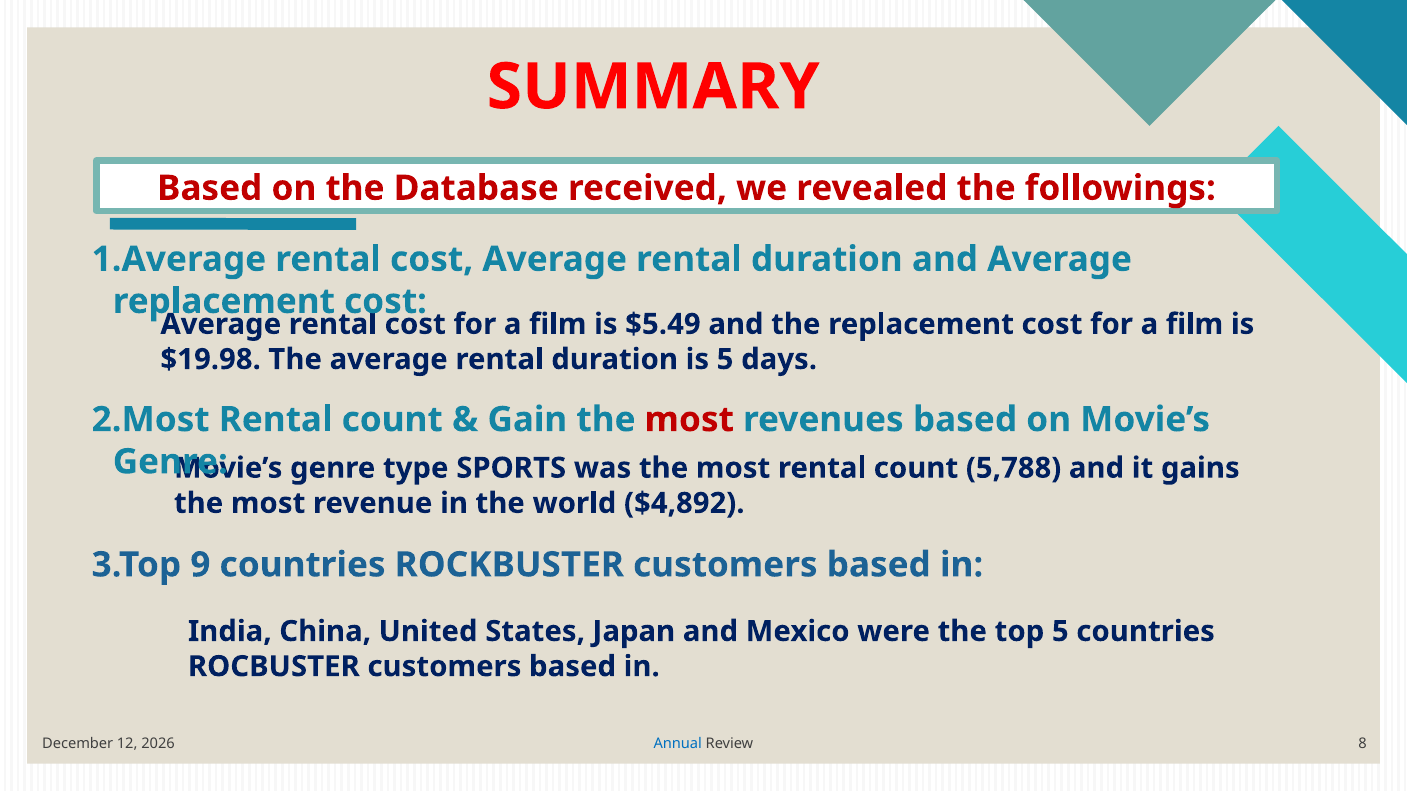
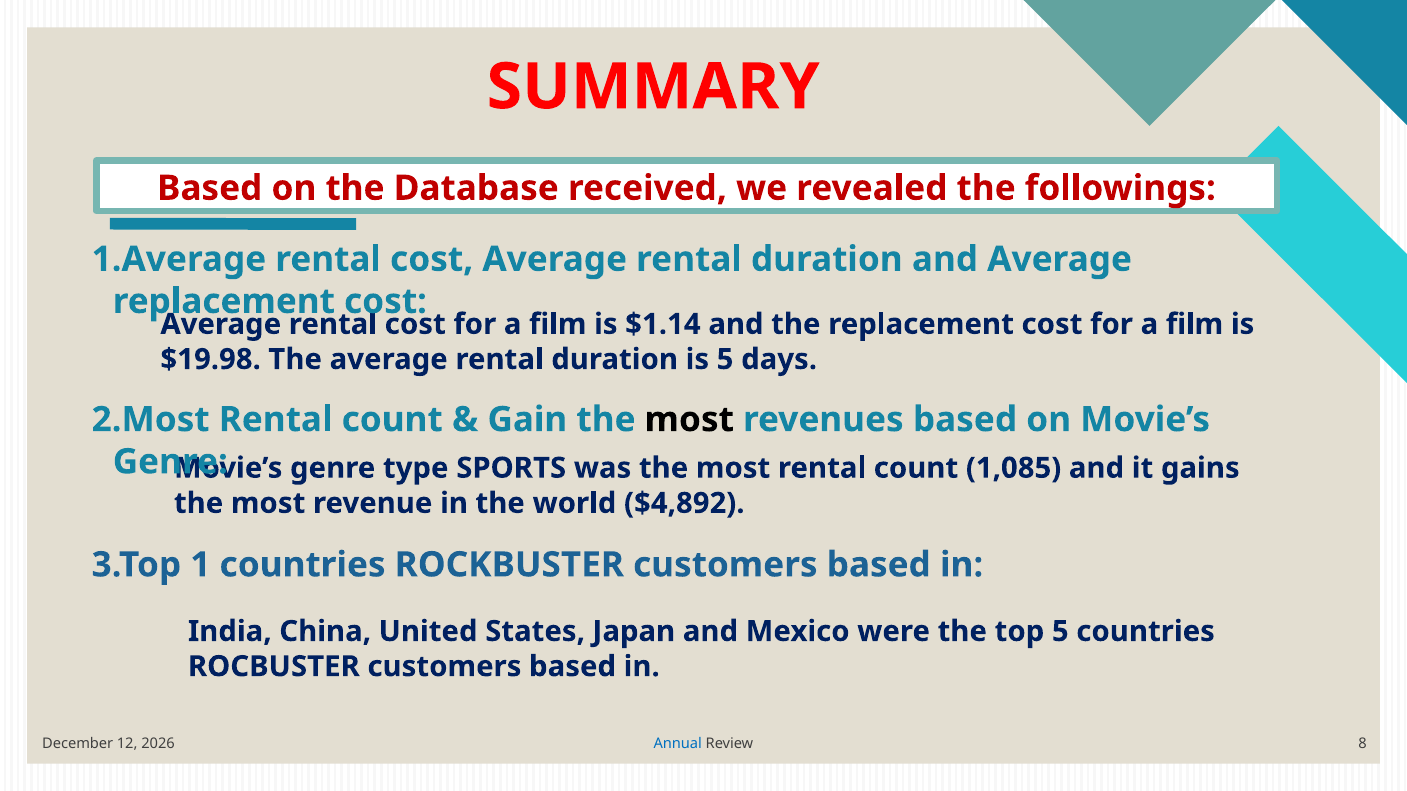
$5.49: $5.49 -> $1.14
most at (689, 420) colour: red -> black
5,788: 5,788 -> 1,085
9: 9 -> 1
